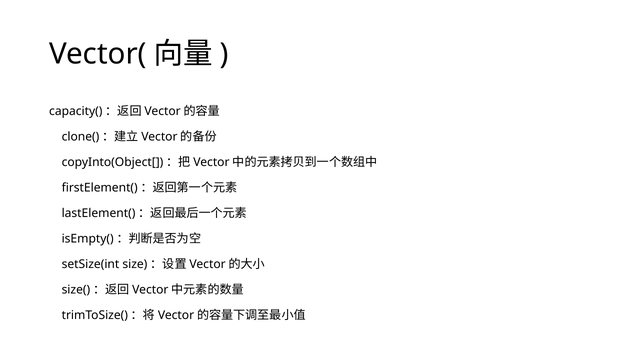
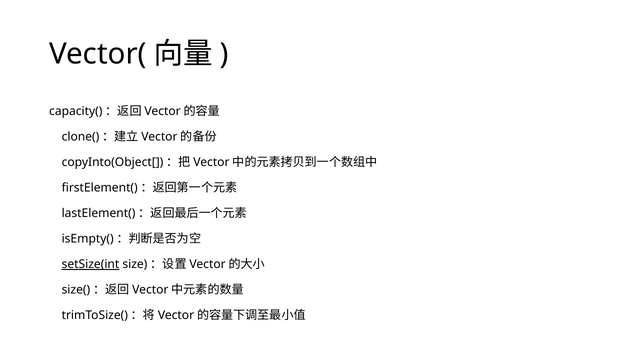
setSize(int underline: none -> present
